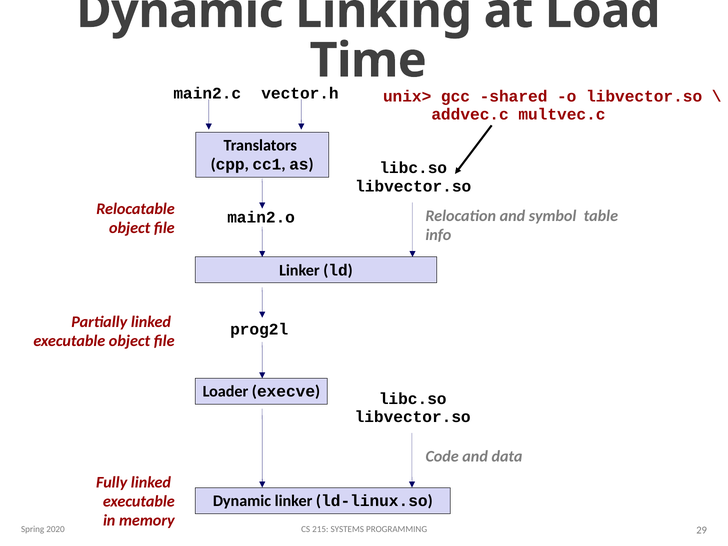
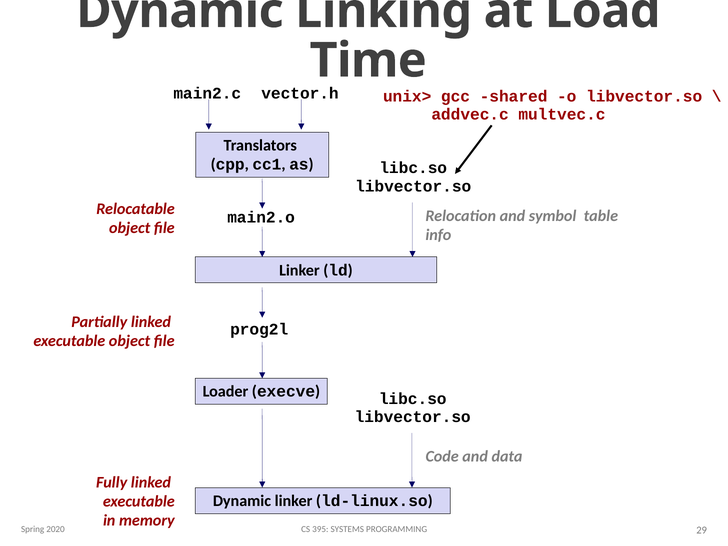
215: 215 -> 395
